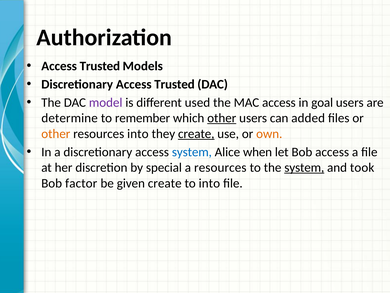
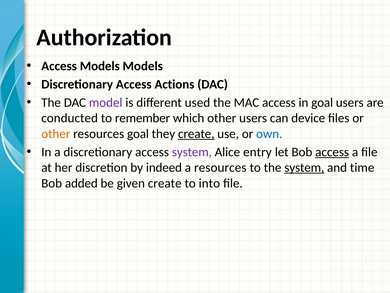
Trusted at (100, 66): Trusted -> Models
Discretionary Access Trusted: Trusted -> Actions
determine: determine -> conducted
other at (222, 118) underline: present -> none
added: added -> device
resources into: into -> goal
own colour: orange -> blue
system at (192, 152) colour: blue -> purple
when: when -> entry
access at (332, 152) underline: none -> present
special: special -> indeed
took: took -> time
factor: factor -> added
